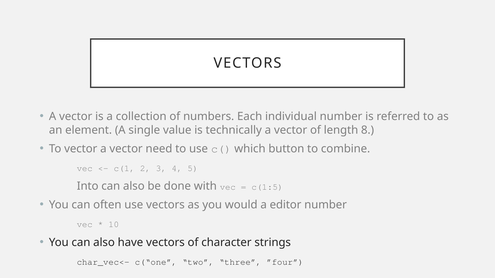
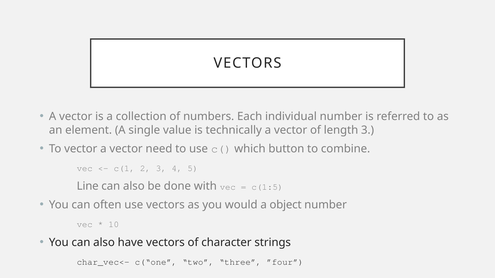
length 8: 8 -> 3
Into: Into -> Line
editor: editor -> object
